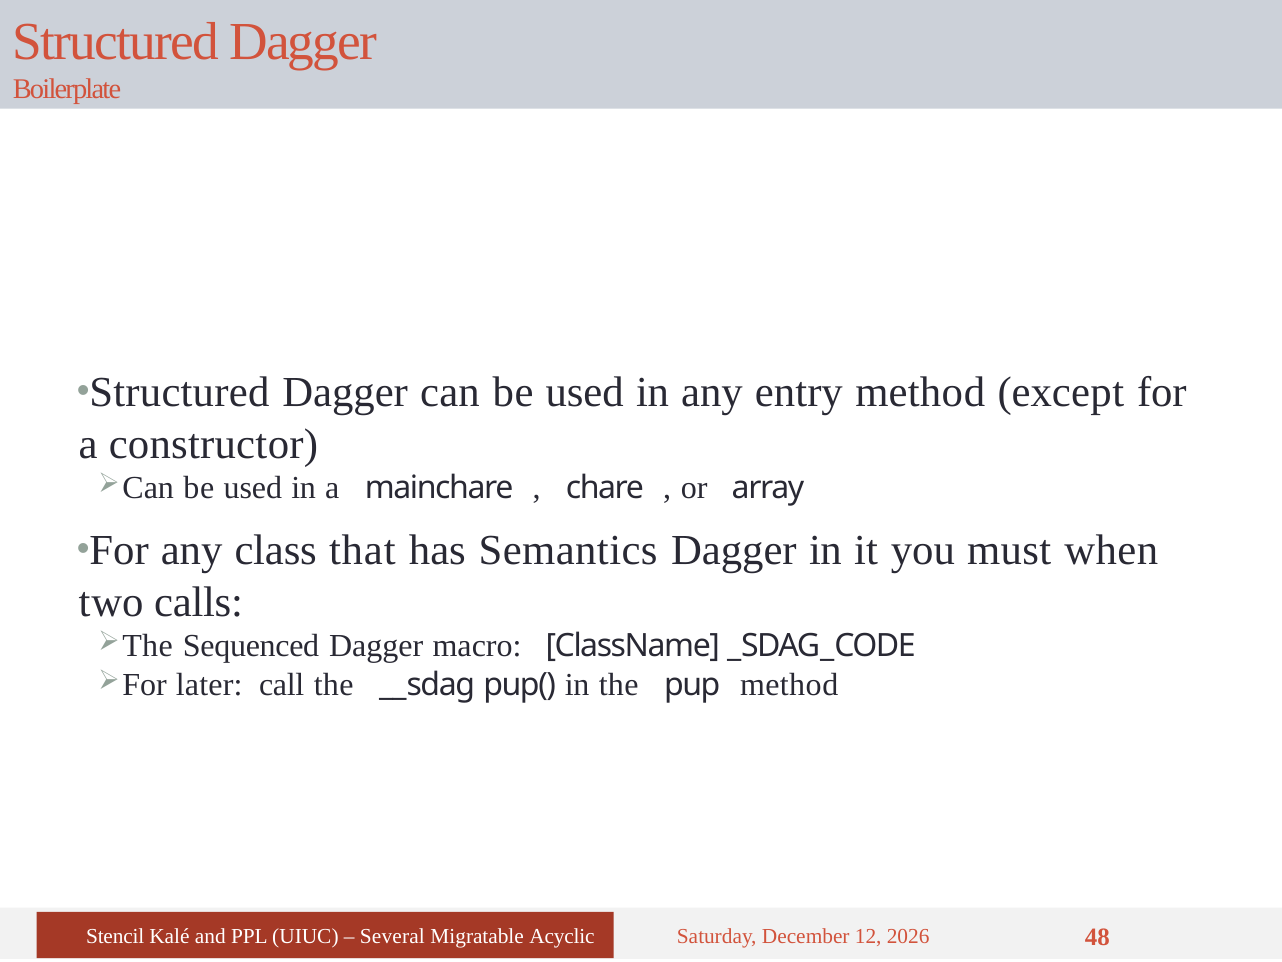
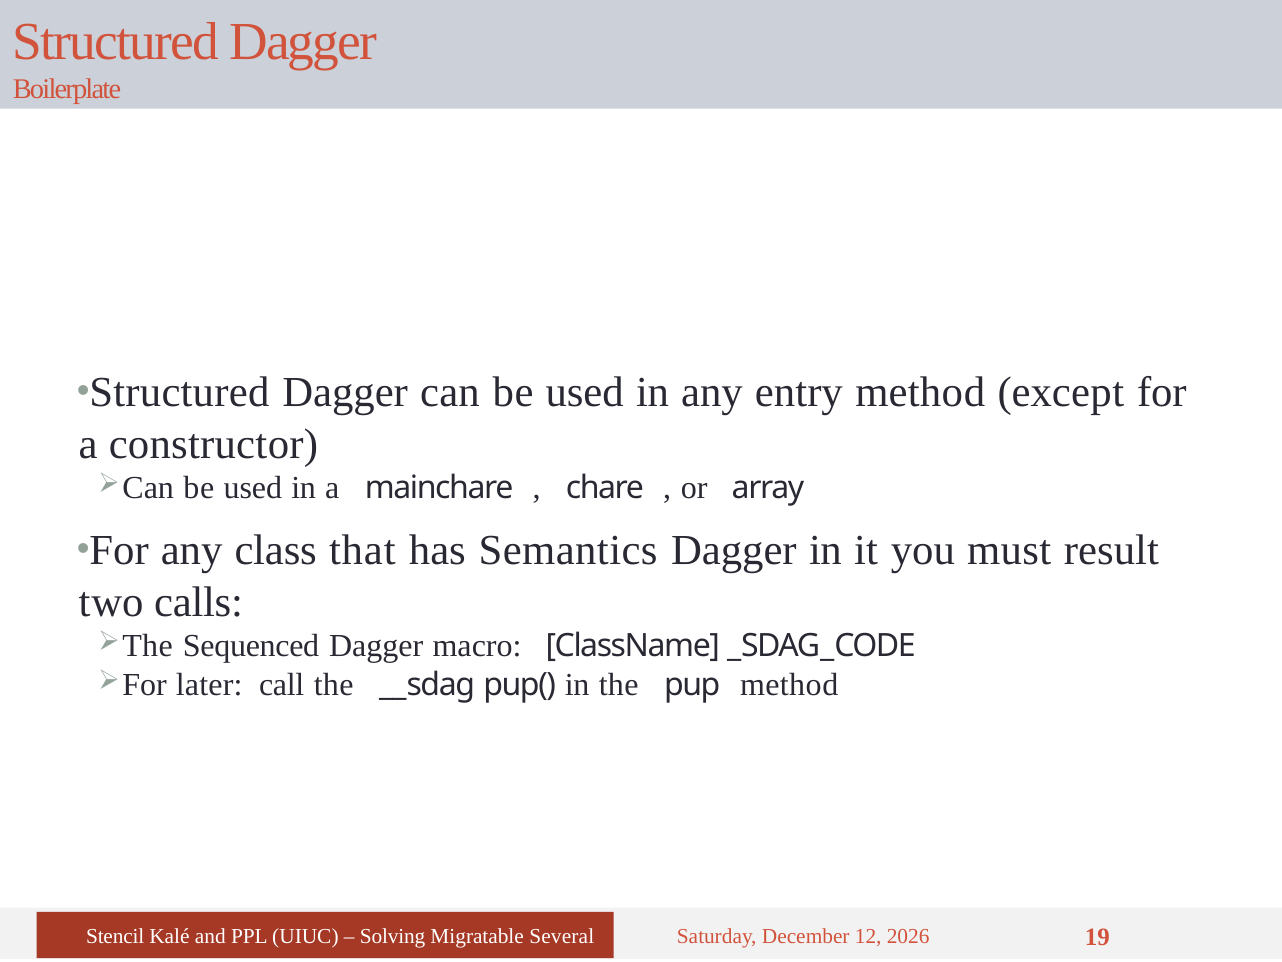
when: when -> result
Several: Several -> Solving
Acyclic: Acyclic -> Several
48: 48 -> 19
